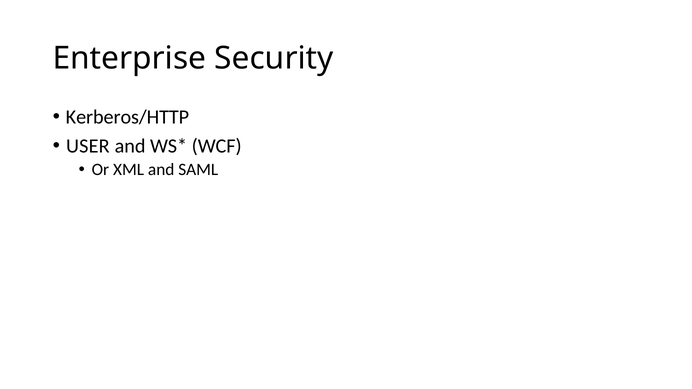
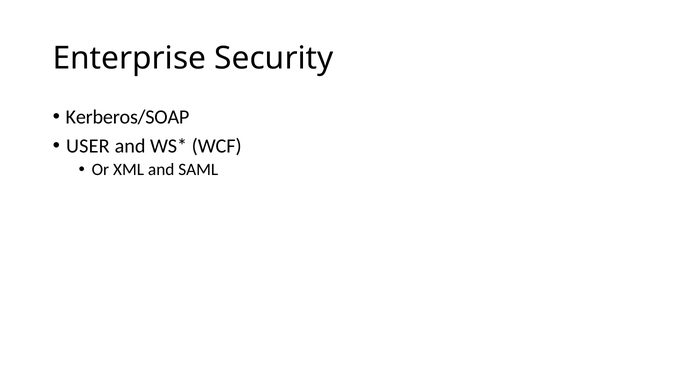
Kerberos/HTTP: Kerberos/HTTP -> Kerberos/SOAP
